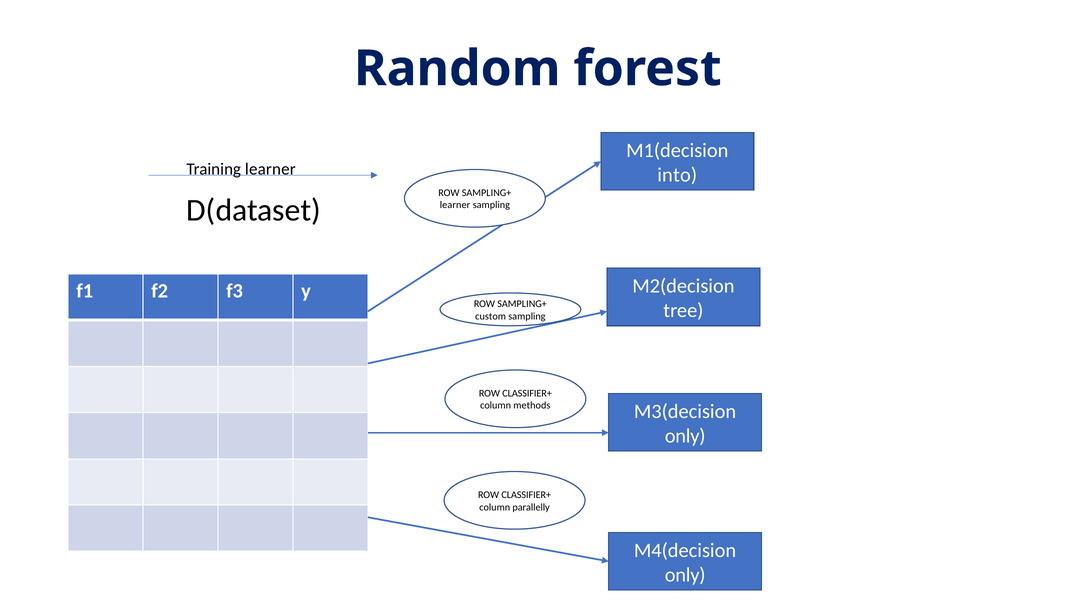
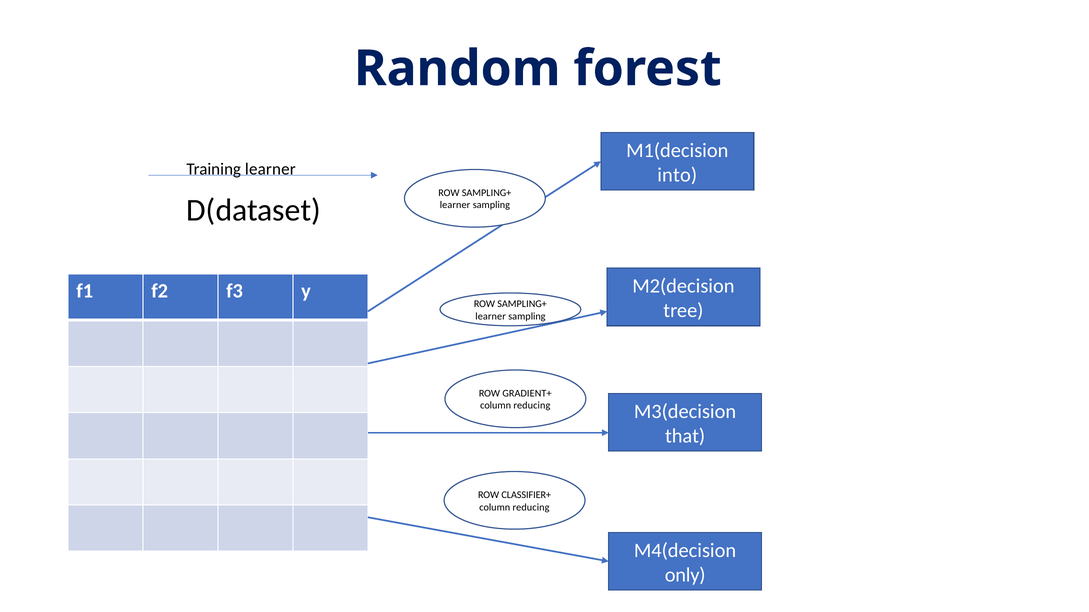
custom at (491, 317): custom -> learner
CLASSIFIER+ at (527, 394): CLASSIFIER+ -> GRADIENT+
methods at (532, 406): methods -> reducing
only at (685, 436): only -> that
parallelly at (531, 508): parallelly -> reducing
